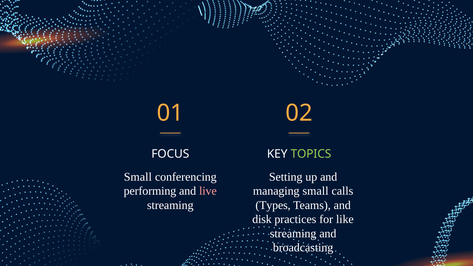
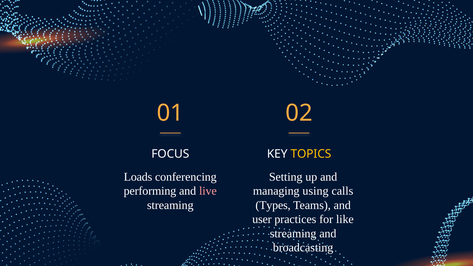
TOPICS colour: light green -> yellow
Small at (138, 177): Small -> Loads
managing small: small -> using
disk: disk -> user
